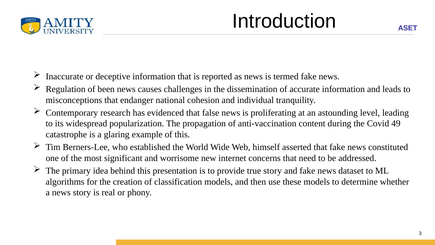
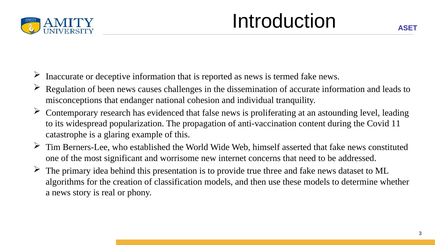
49: 49 -> 11
true story: story -> three
